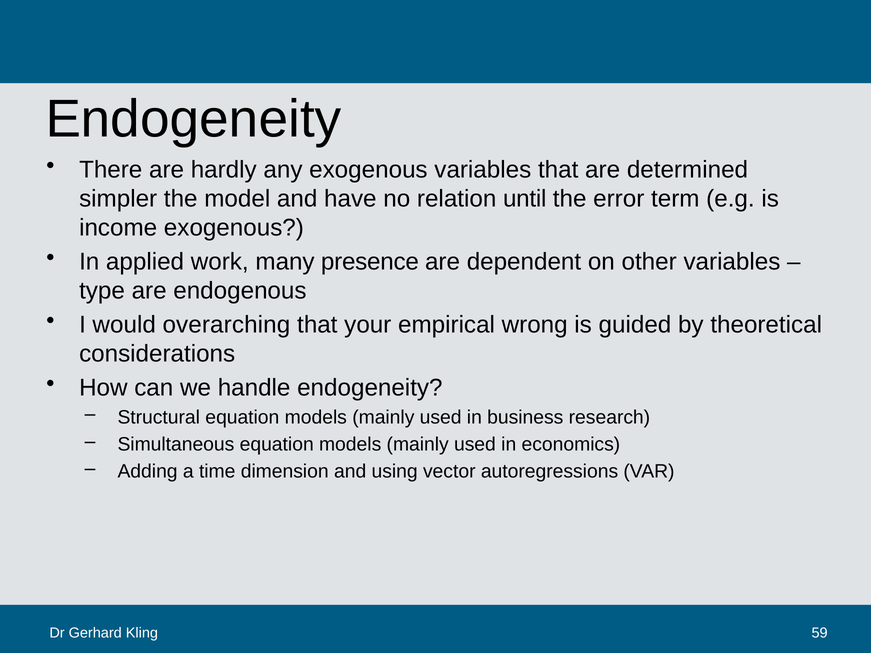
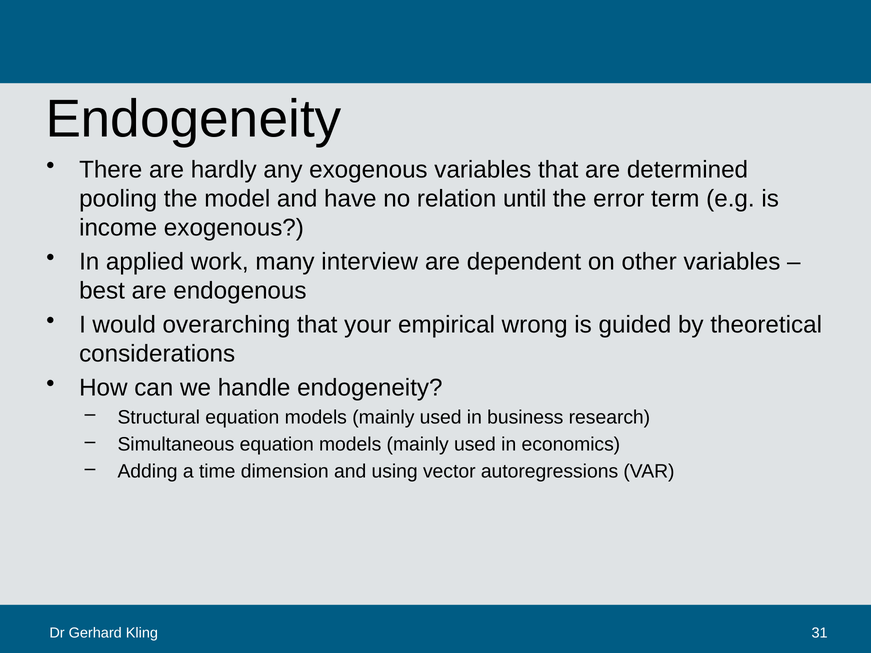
simpler: simpler -> pooling
presence: presence -> interview
type: type -> best
59: 59 -> 31
